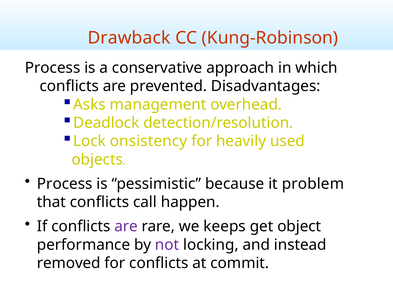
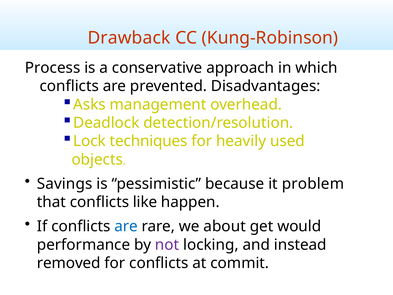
onsistency: onsistency -> techniques
Process at (65, 184): Process -> Savings
call: call -> like
are at (126, 226) colour: purple -> blue
keeps: keeps -> about
object: object -> would
